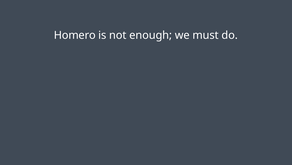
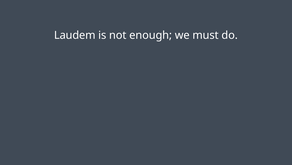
Homero: Homero -> Laudem
